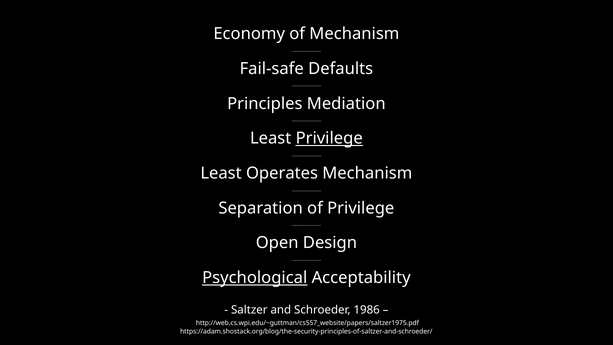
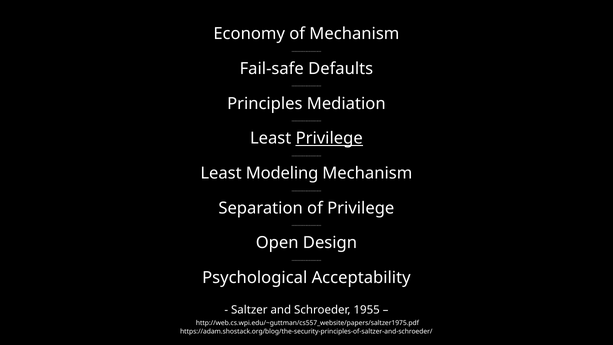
Operates: Operates -> Modeling
Psychological underline: present -> none
1986: 1986 -> 1955
